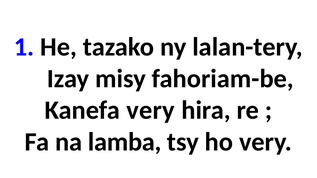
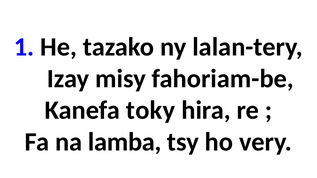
Kanefa very: very -> toky
